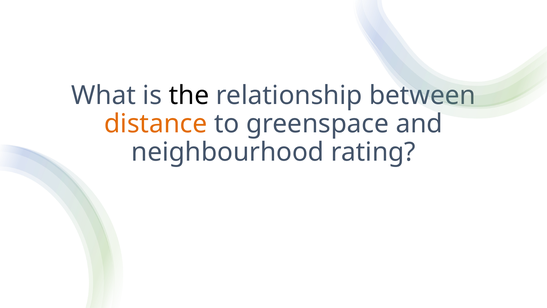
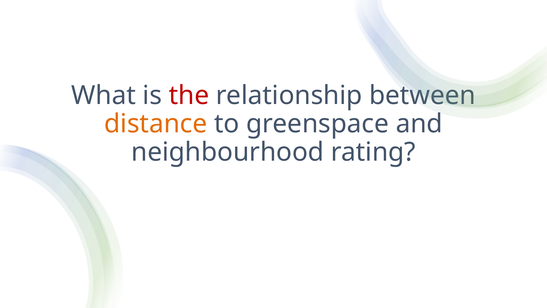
the colour: black -> red
